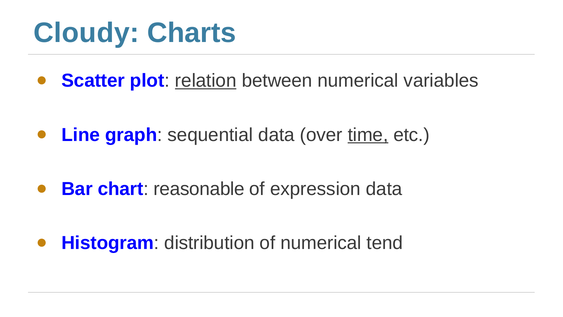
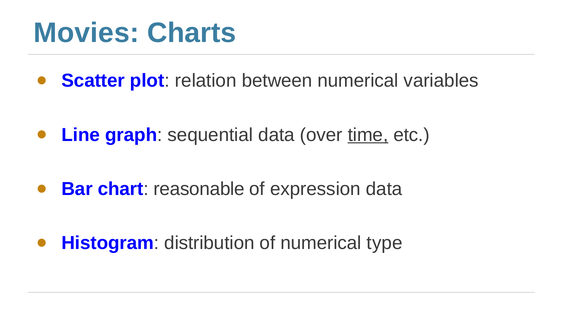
Cloudy: Cloudy -> Movies
relation underline: present -> none
tend: tend -> type
